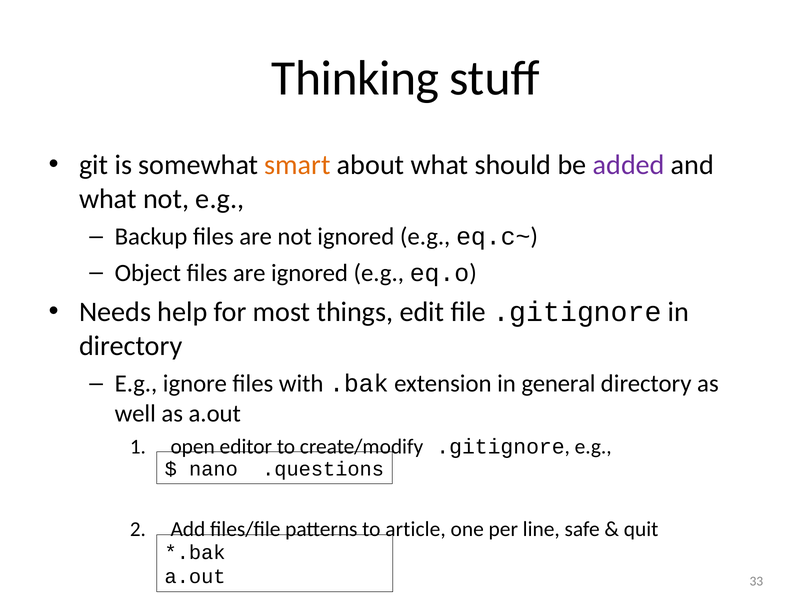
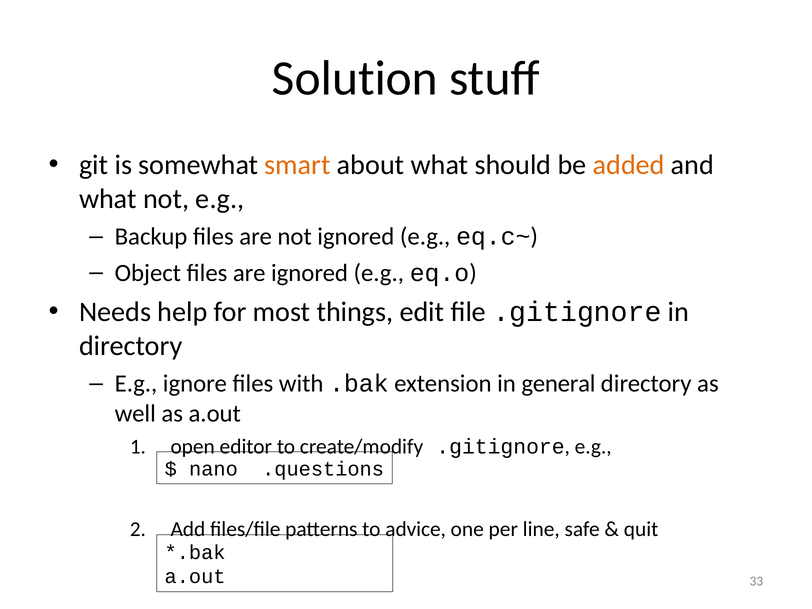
Thinking: Thinking -> Solution
added colour: purple -> orange
article: article -> advice
